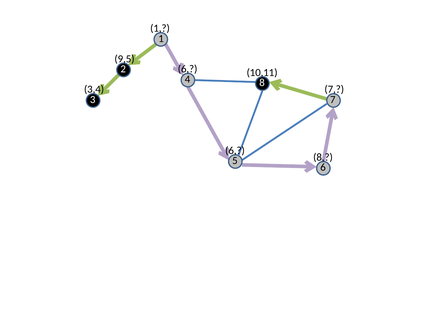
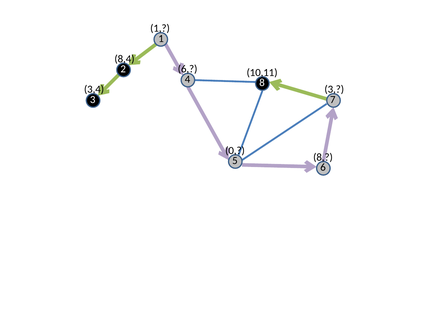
9,5: 9,5 -> 8,4
7 at (334, 89): 7 -> 3
6 at (235, 150): 6 -> 0
